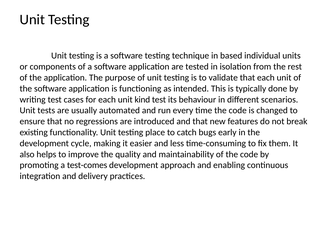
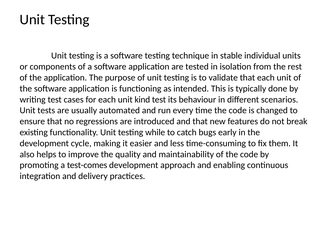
based: based -> stable
place: place -> while
